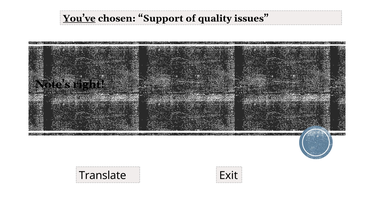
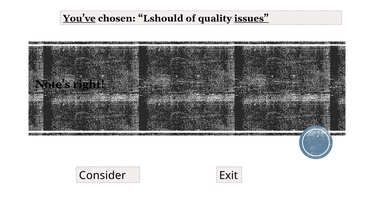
Support: Support -> Lshould
issues underline: none -> present
Translate: Translate -> Consider
